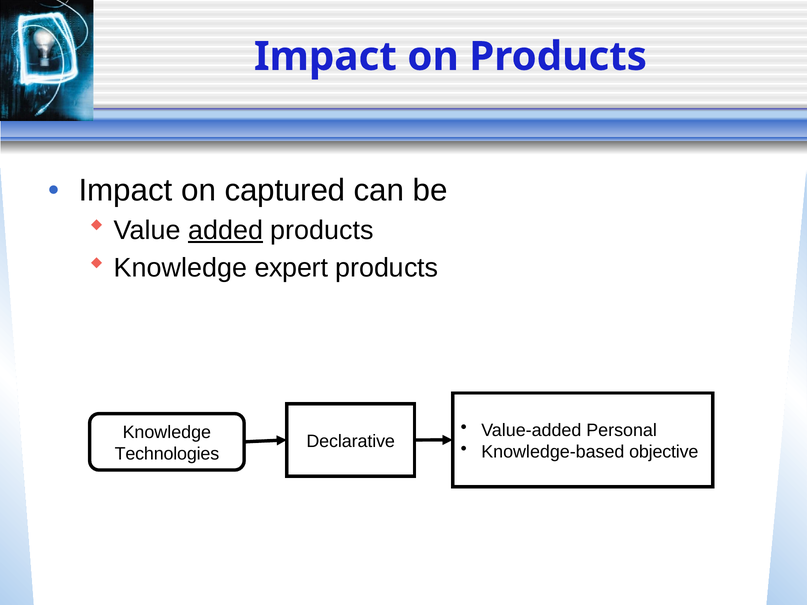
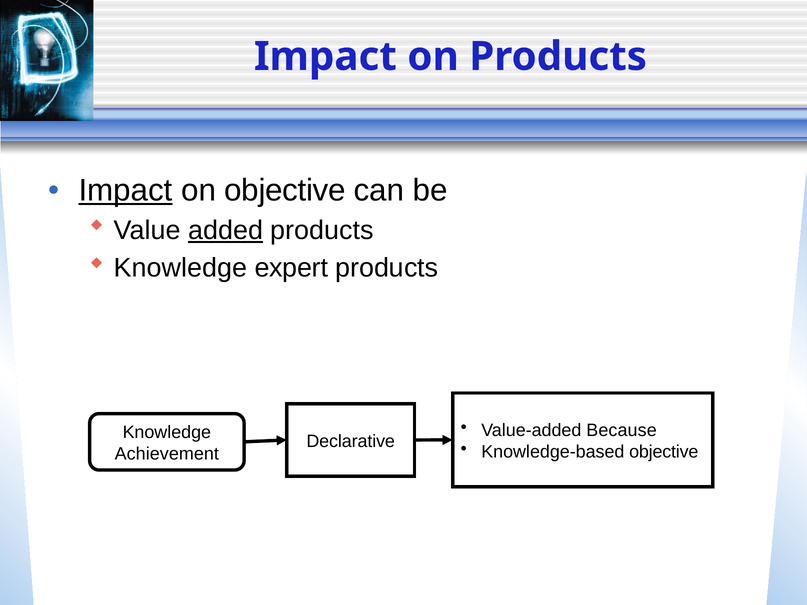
Impact at (126, 191) underline: none -> present
on captured: captured -> objective
Personal: Personal -> Because
Technologies: Technologies -> Achievement
